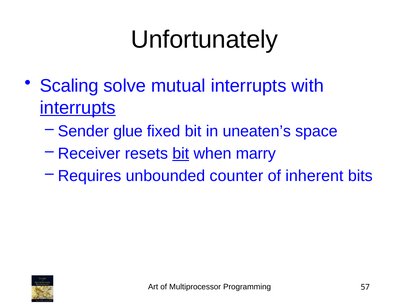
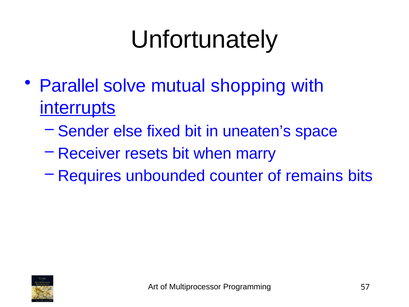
Scaling: Scaling -> Parallel
mutual interrupts: interrupts -> shopping
glue: glue -> else
bit at (181, 153) underline: present -> none
inherent: inherent -> remains
